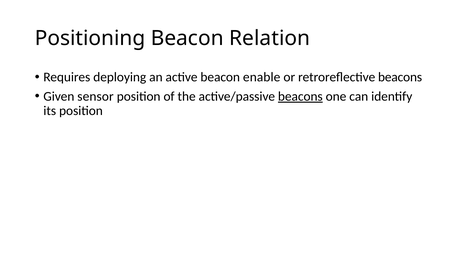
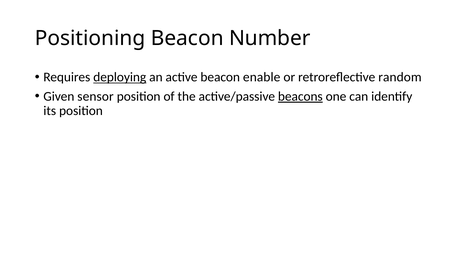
Relation: Relation -> Number
deploying underline: none -> present
retroreflective beacons: beacons -> random
